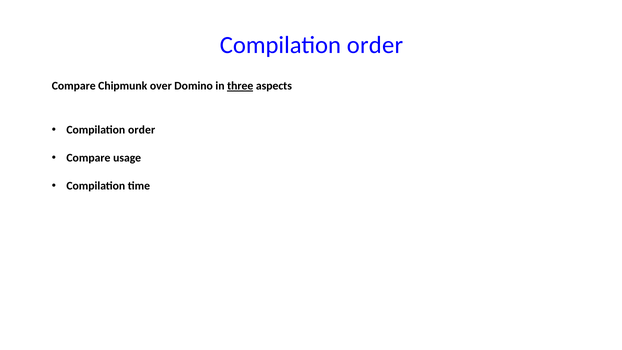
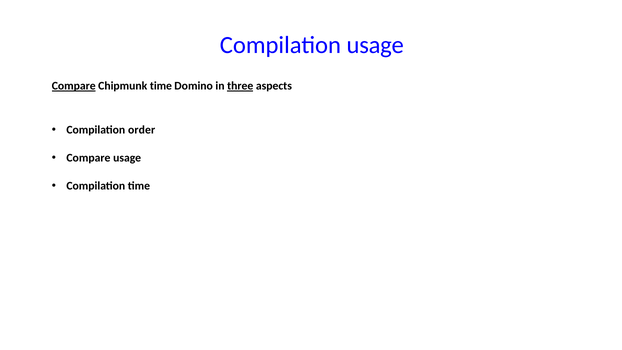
order at (375, 45): order -> usage
Compare at (74, 86) underline: none -> present
Chipmunk over: over -> time
